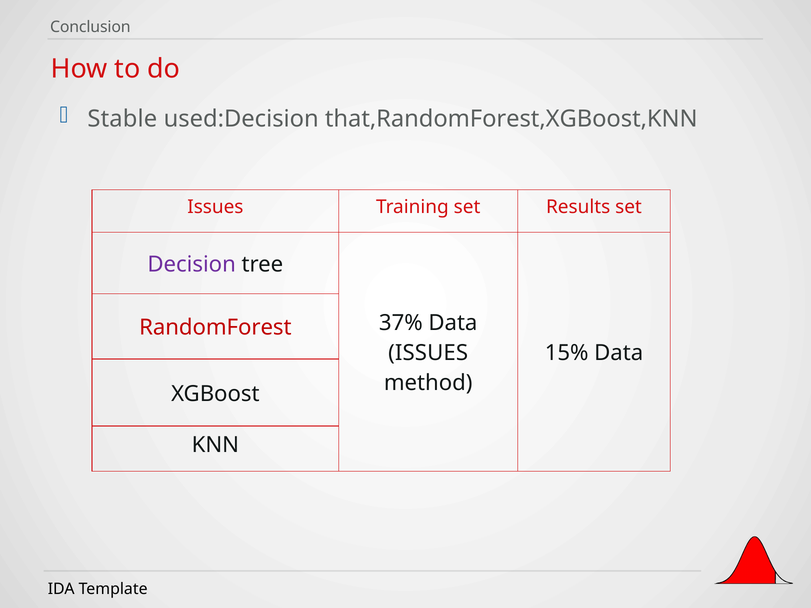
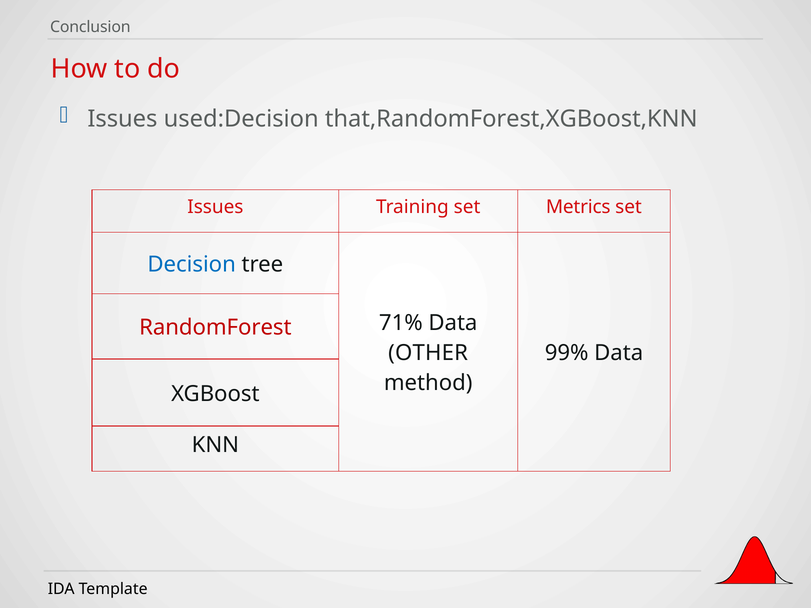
Stable at (122, 119): Stable -> Issues
Results: Results -> Metrics
Decision colour: purple -> blue
37%: 37% -> 71%
ISSUES at (428, 353): ISSUES -> OTHER
15%: 15% -> 99%
